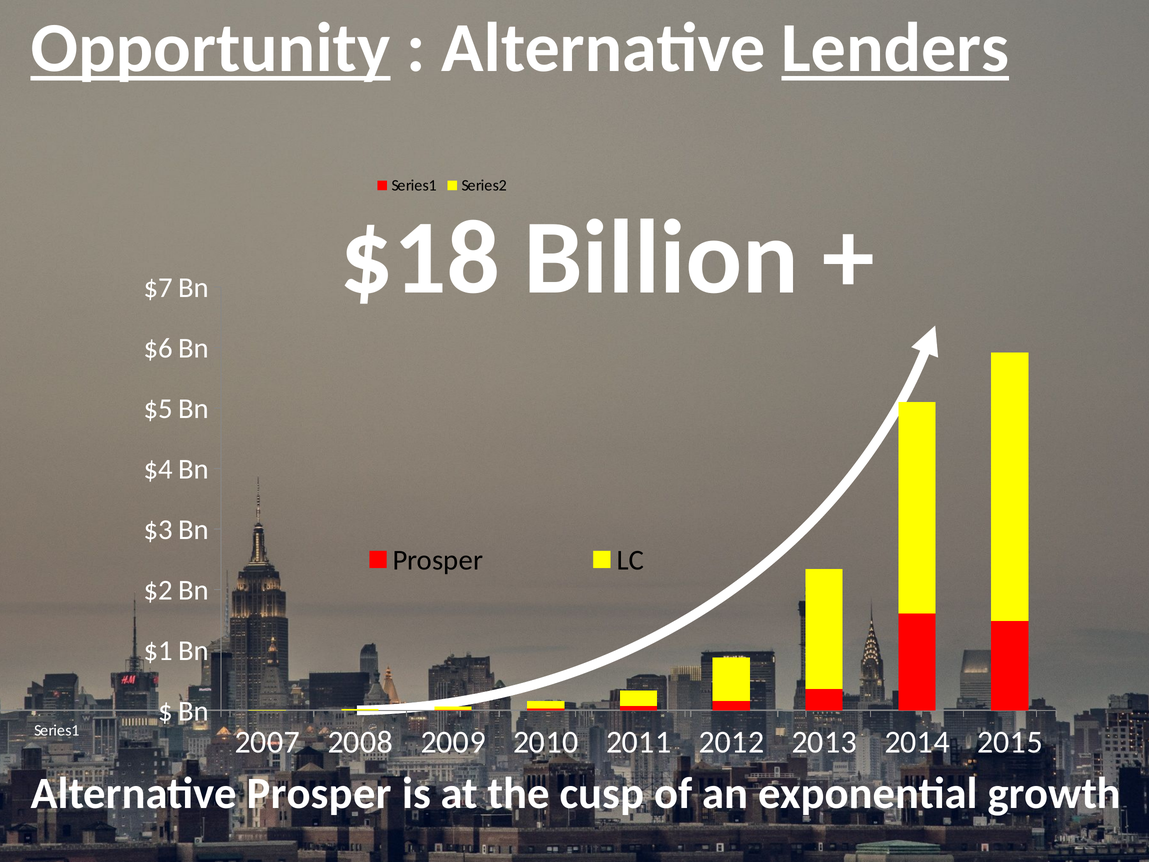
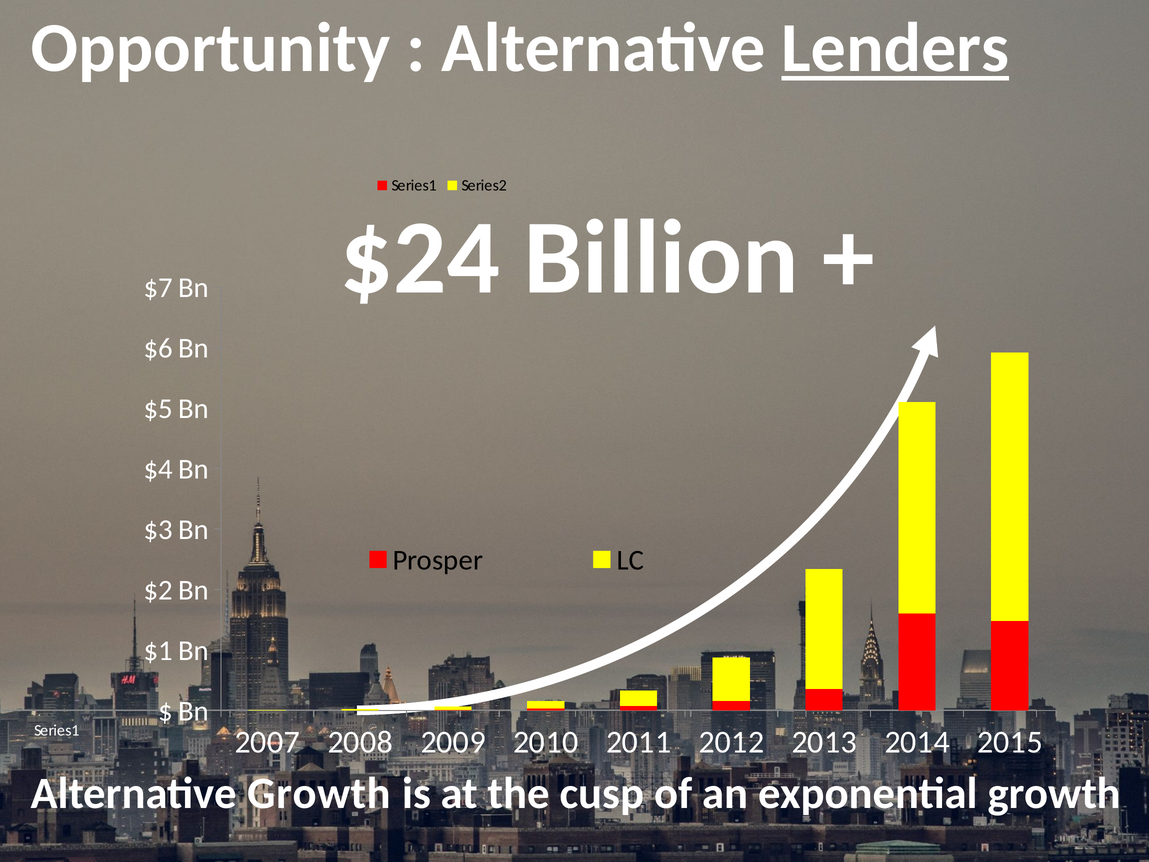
Opportunity underline: present -> none
$18: $18 -> $24
Alternative Prosper: Prosper -> Growth
